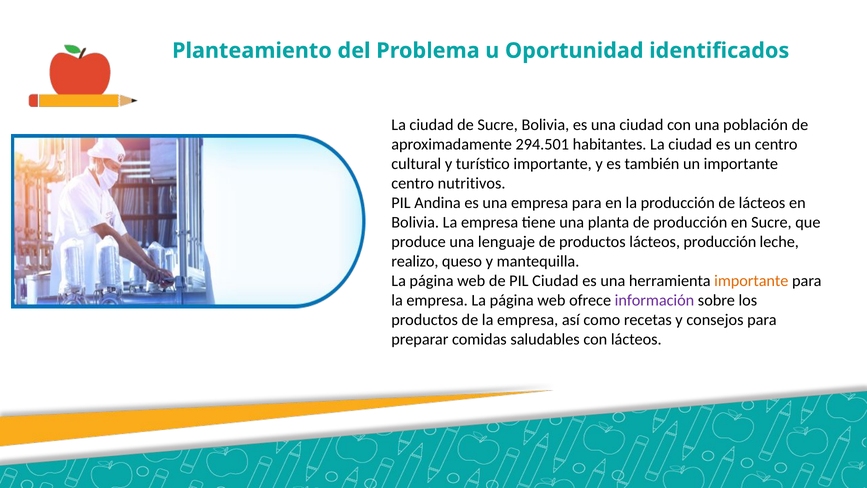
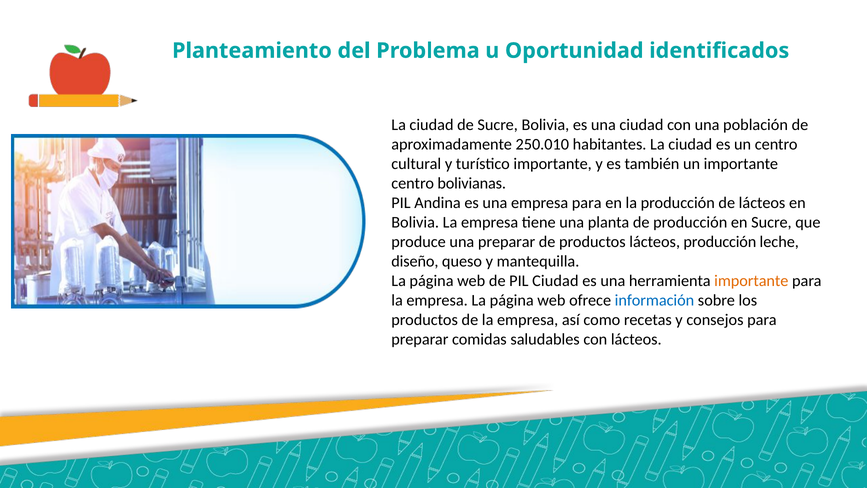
294.501: 294.501 -> 250.010
nutritivos: nutritivos -> bolivianas
una lenguaje: lenguaje -> preparar
realizo: realizo -> diseño
información colour: purple -> blue
